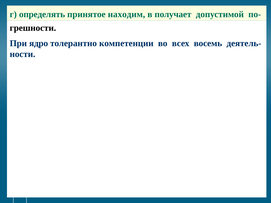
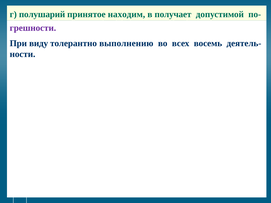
определять: определять -> полушарий
грешности colour: black -> purple
ядро: ядро -> виду
компетенции: компетенции -> выполнению
